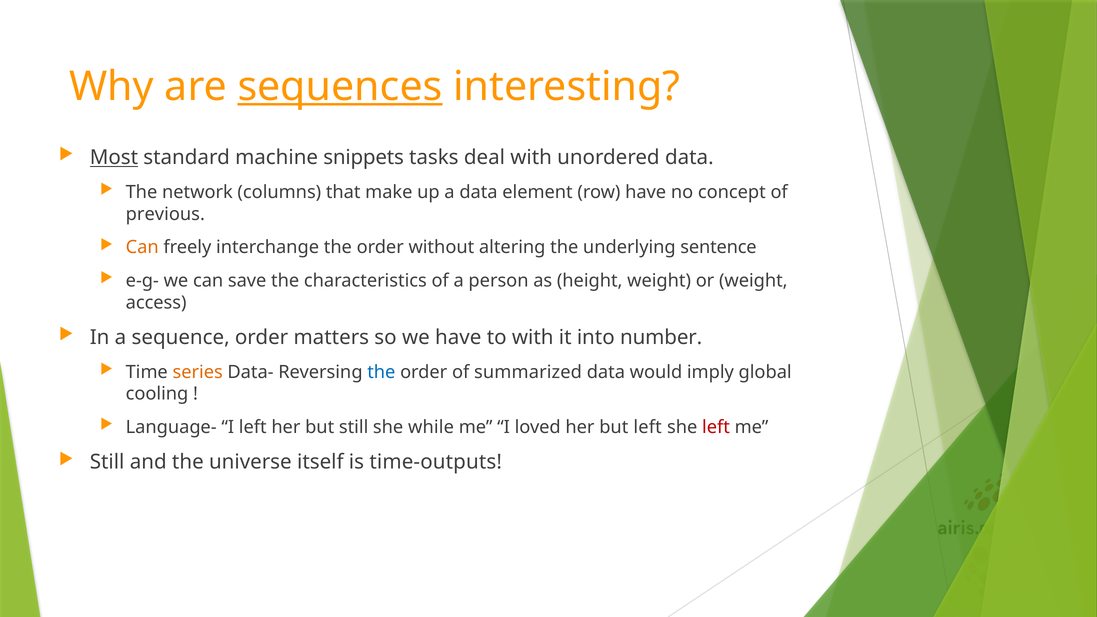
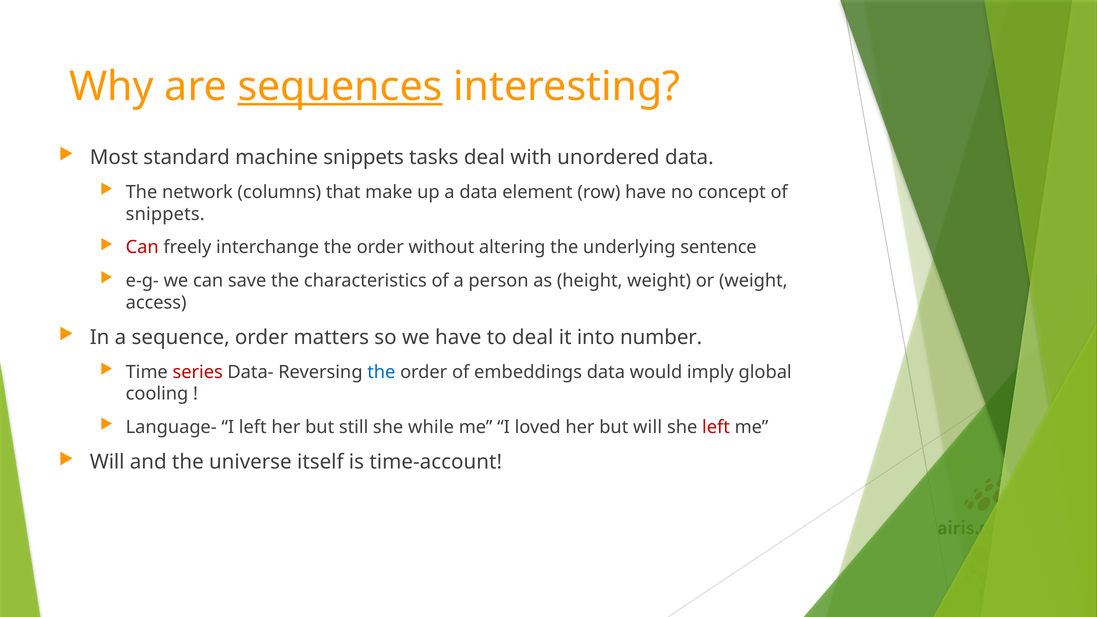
Most underline: present -> none
previous at (165, 214): previous -> snippets
Can at (142, 247) colour: orange -> red
to with: with -> deal
series colour: orange -> red
summarized: summarized -> embeddings
but left: left -> will
Still at (107, 462): Still -> Will
time-outputs: time-outputs -> time-account
